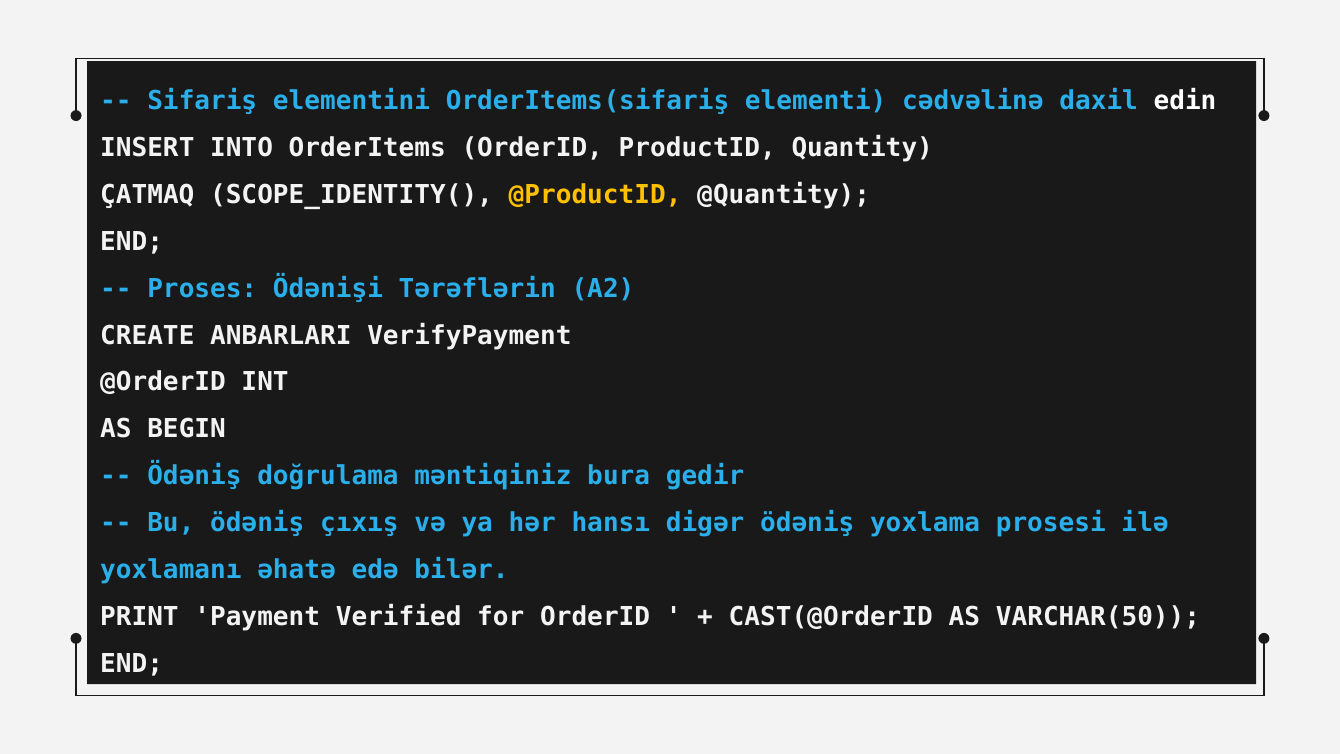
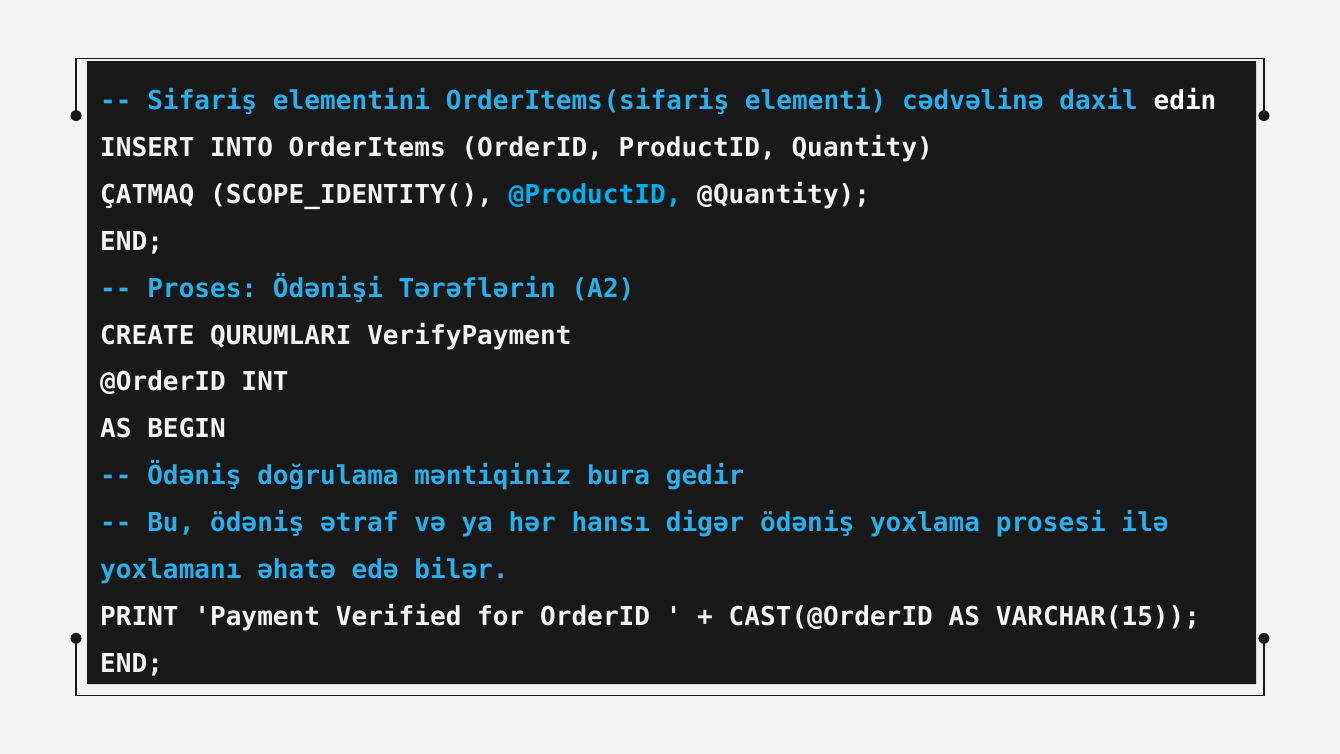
@ProductID colour: yellow -> light blue
ANBARLARI: ANBARLARI -> QURUMLARI
çıxış: çıxış -> ətraf
VARCHAR(50: VARCHAR(50 -> VARCHAR(15
